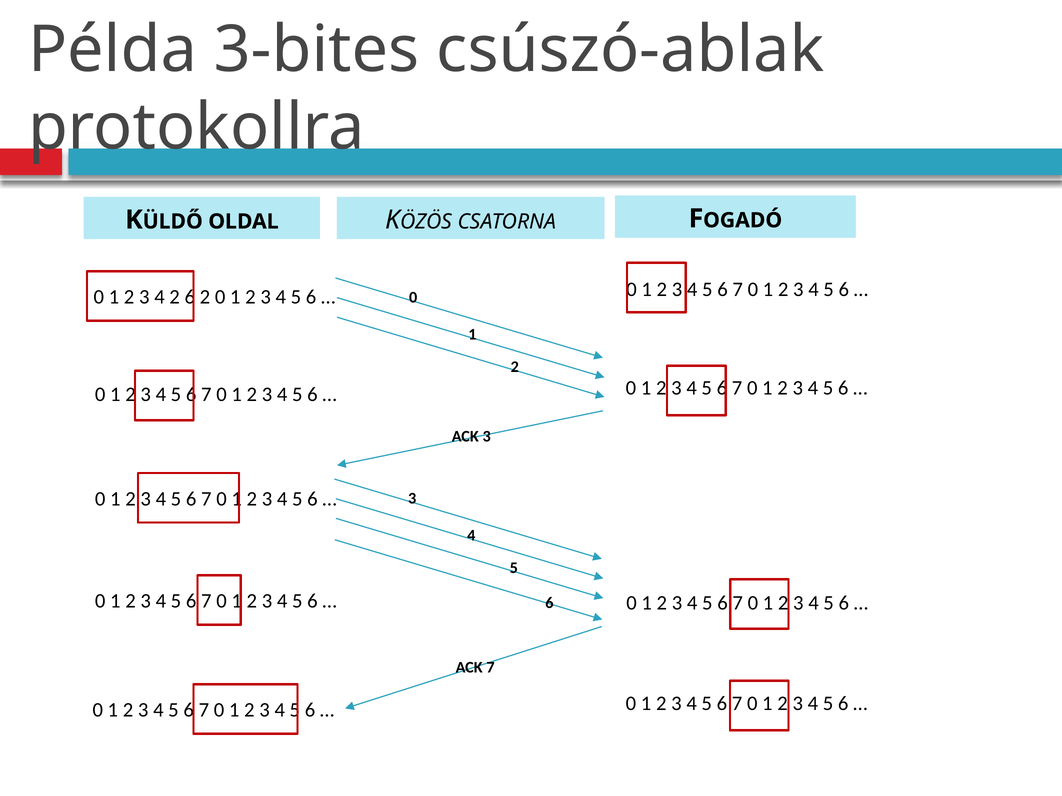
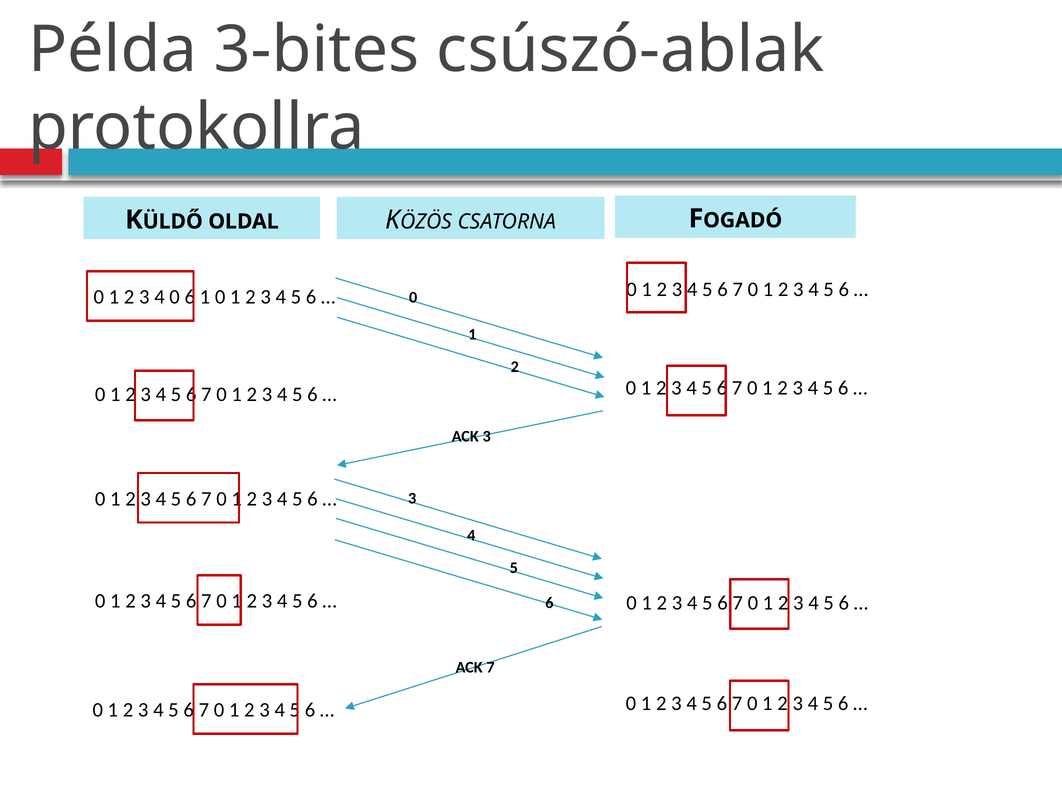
4 2: 2 -> 0
6 2: 2 -> 1
